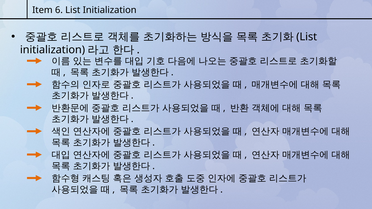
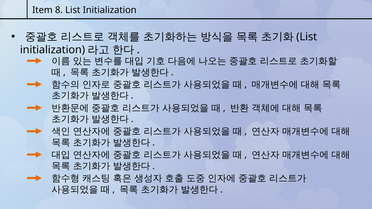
6: 6 -> 8
